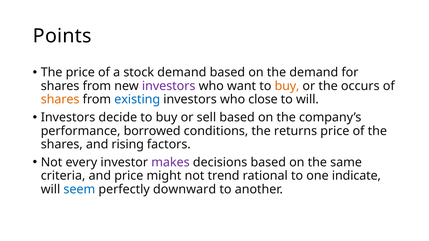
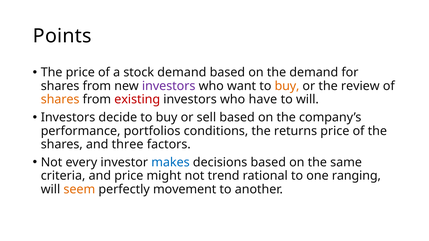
occurs: occurs -> review
existing colour: blue -> red
close: close -> have
borrowed: borrowed -> portfolios
rising: rising -> three
makes colour: purple -> blue
indicate: indicate -> ranging
seem colour: blue -> orange
downward: downward -> movement
